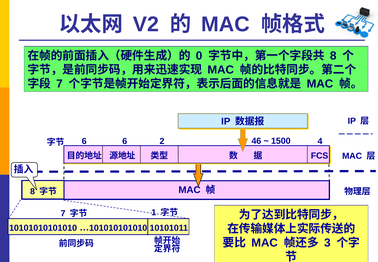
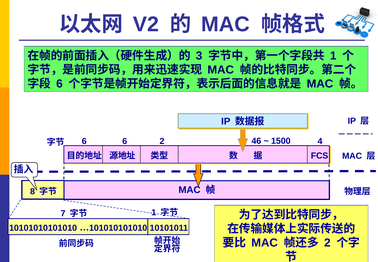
0: 0 -> 3
8 at (333, 56): 8 -> 1
7 at (59, 84): 7 -> 6
3 at (327, 242): 3 -> 2
